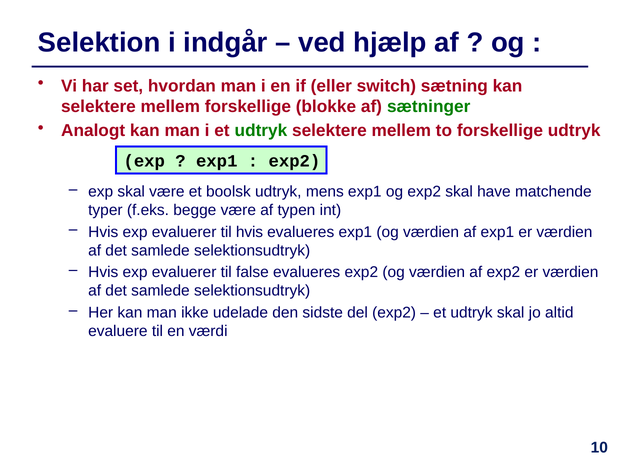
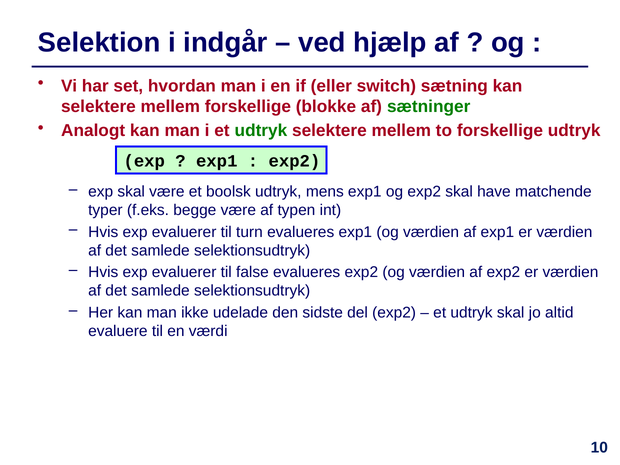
til hvis: hvis -> turn
